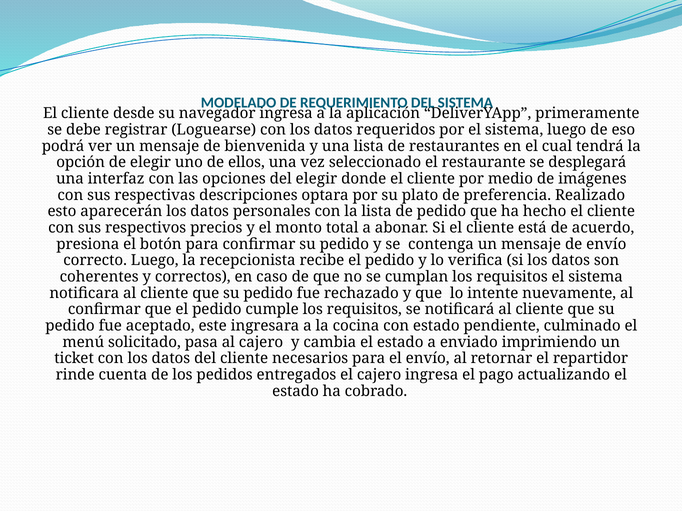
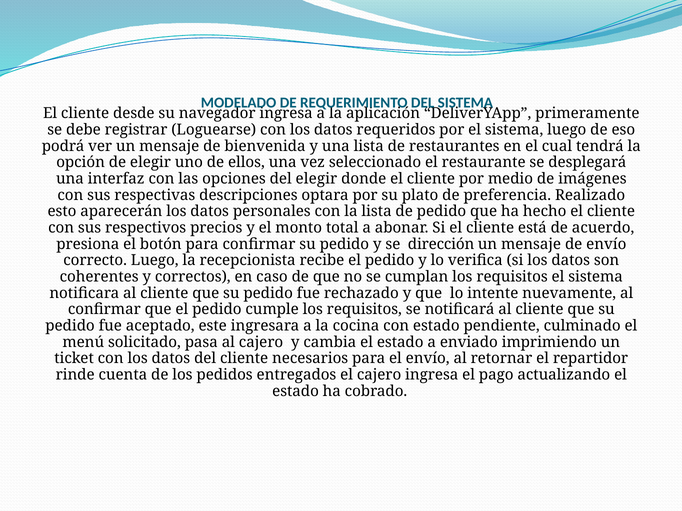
contenga: contenga -> dirección
